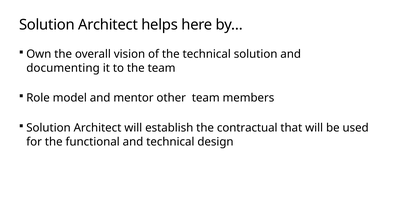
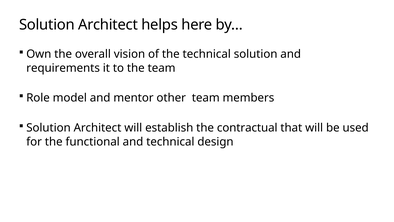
documenting: documenting -> requirements
